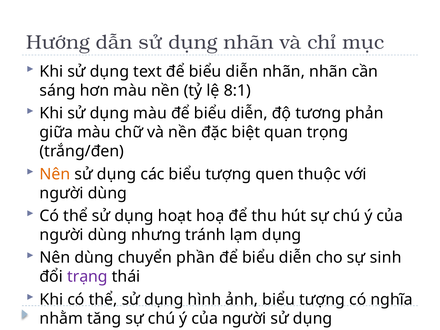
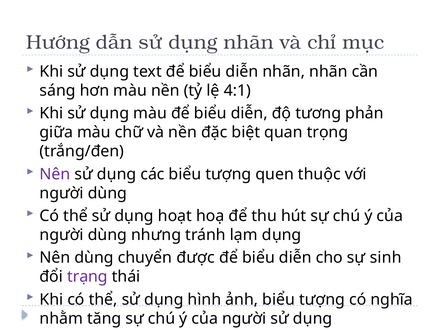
8:1: 8:1 -> 4:1
Nên at (55, 174) colour: orange -> purple
phần: phần -> được
